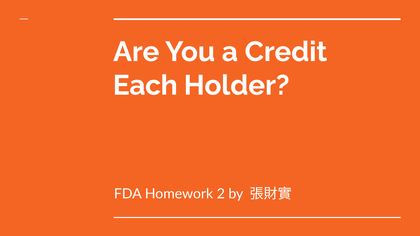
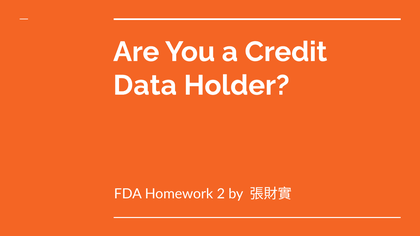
Each: Each -> Data
